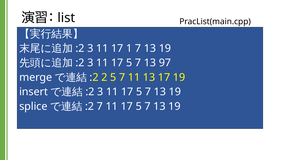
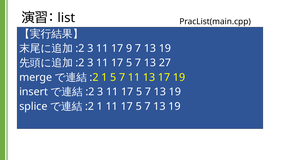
1: 1 -> 9
97: 97 -> 27
2 at (104, 78): 2 -> 1
7 at (100, 107): 7 -> 1
